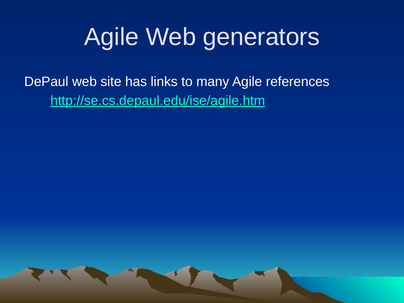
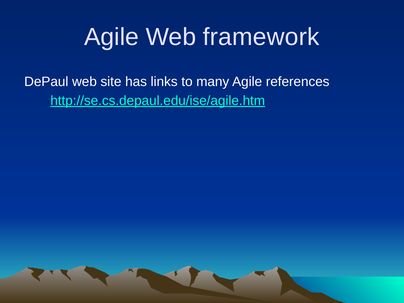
generators: generators -> framework
